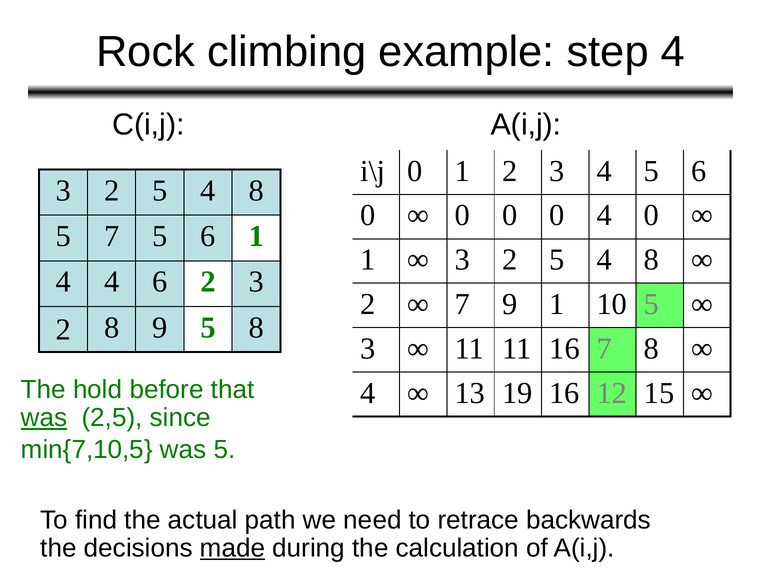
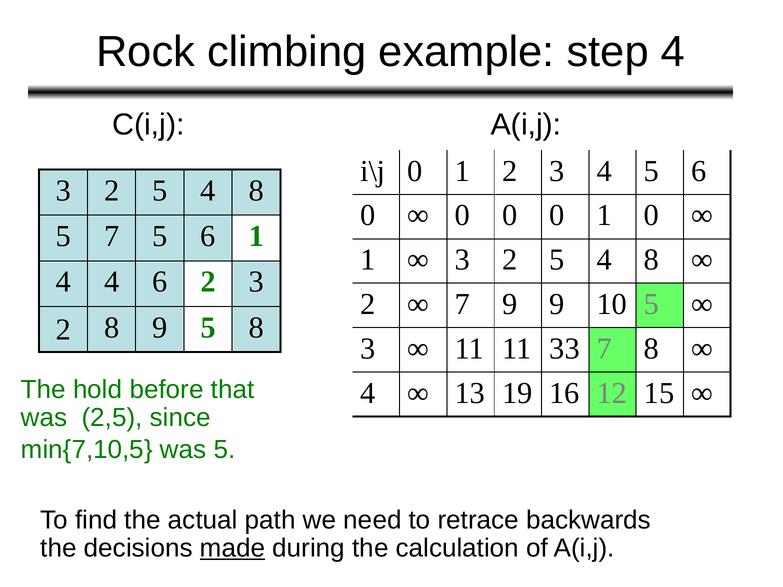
0 0 4: 4 -> 1
9 1: 1 -> 9
11 16: 16 -> 33
was at (44, 418) underline: present -> none
